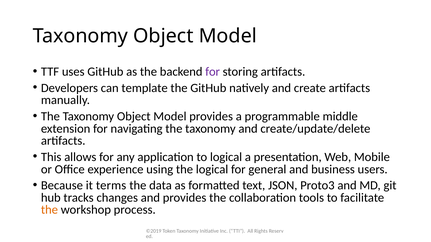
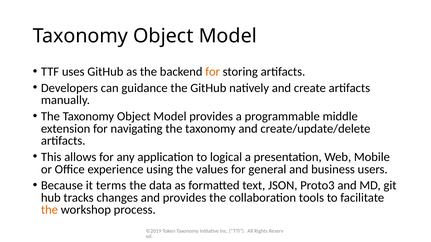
for at (213, 72) colour: purple -> orange
template: template -> guidance
the logical: logical -> values
